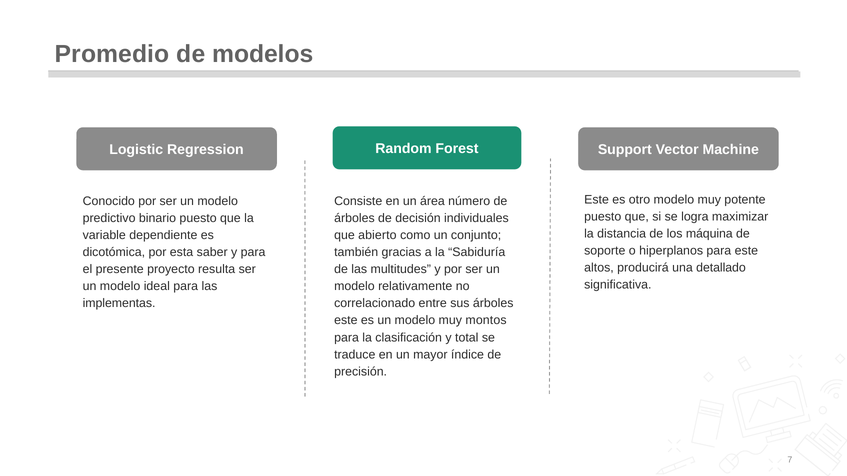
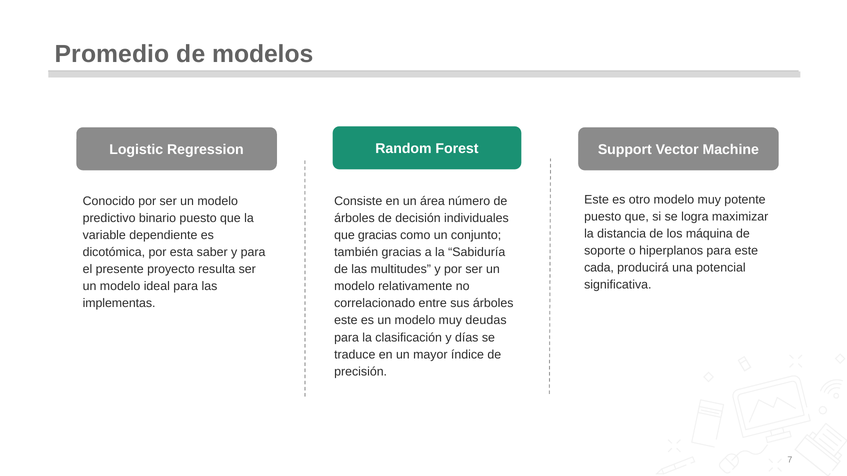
que abierto: abierto -> gracias
altos: altos -> cada
detallado: detallado -> potencial
montos: montos -> deudas
total: total -> días
